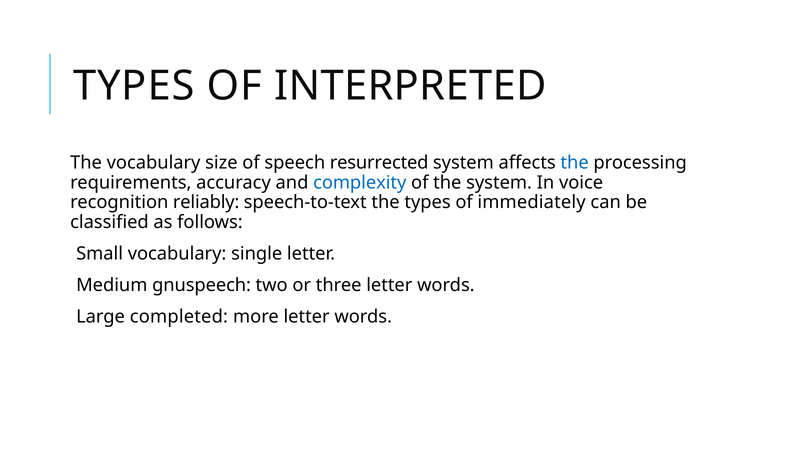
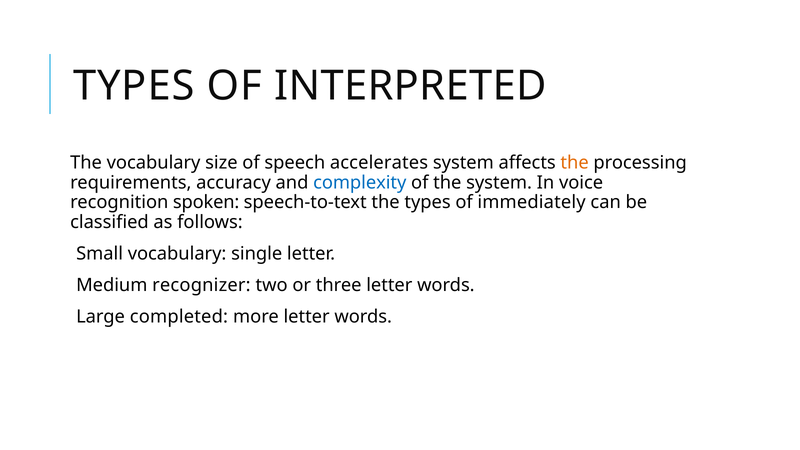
resurrected: resurrected -> accelerates
the at (575, 163) colour: blue -> orange
reliably: reliably -> spoken
gnuspeech: gnuspeech -> recognizer
